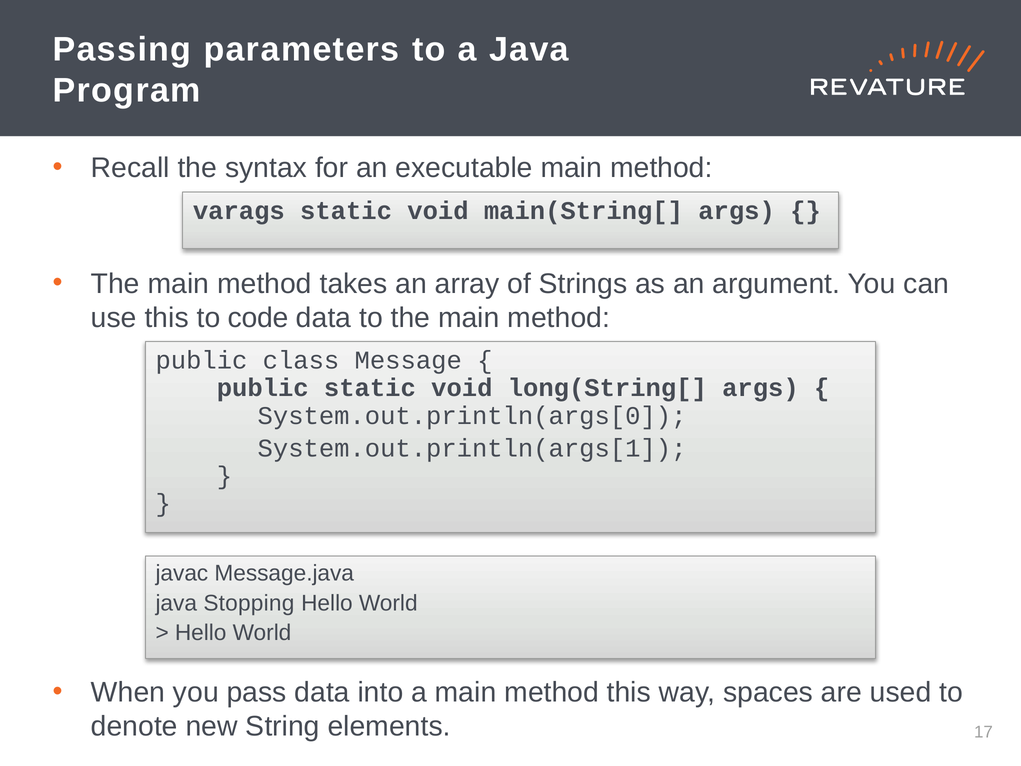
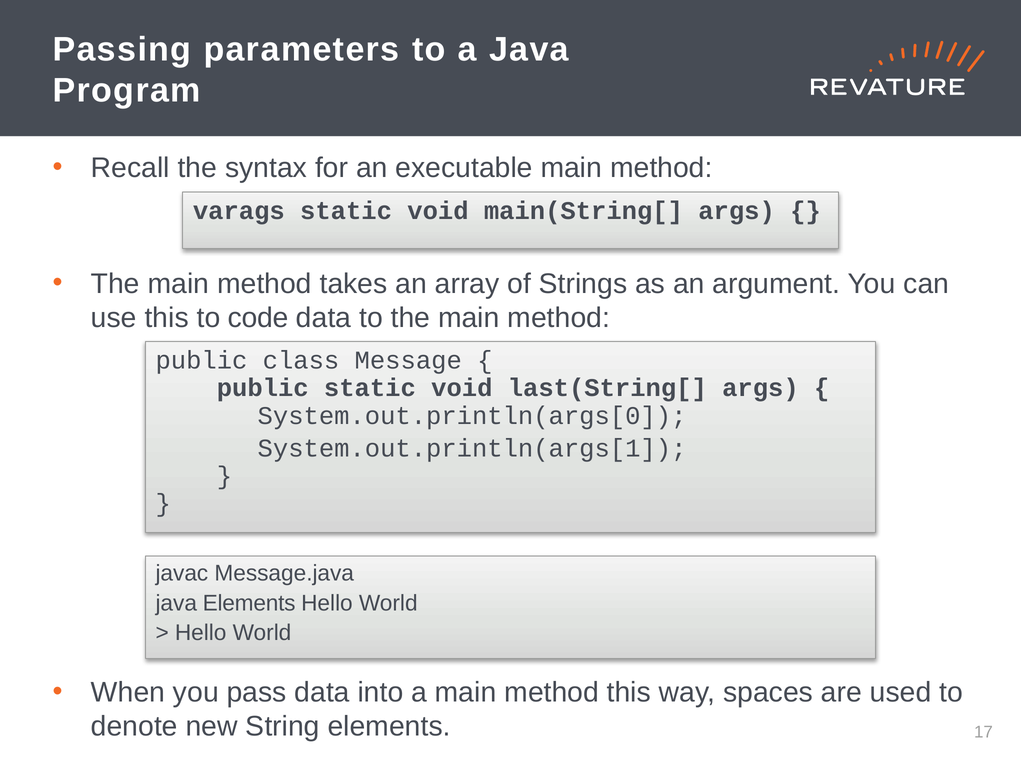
long(String[: long(String[ -> last(String[
java Stopping: Stopping -> Elements
